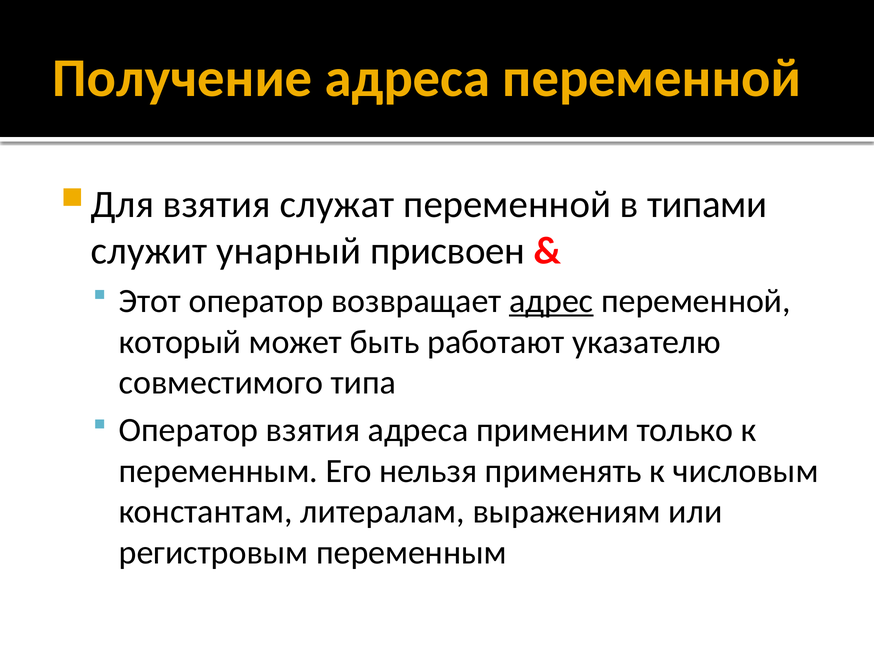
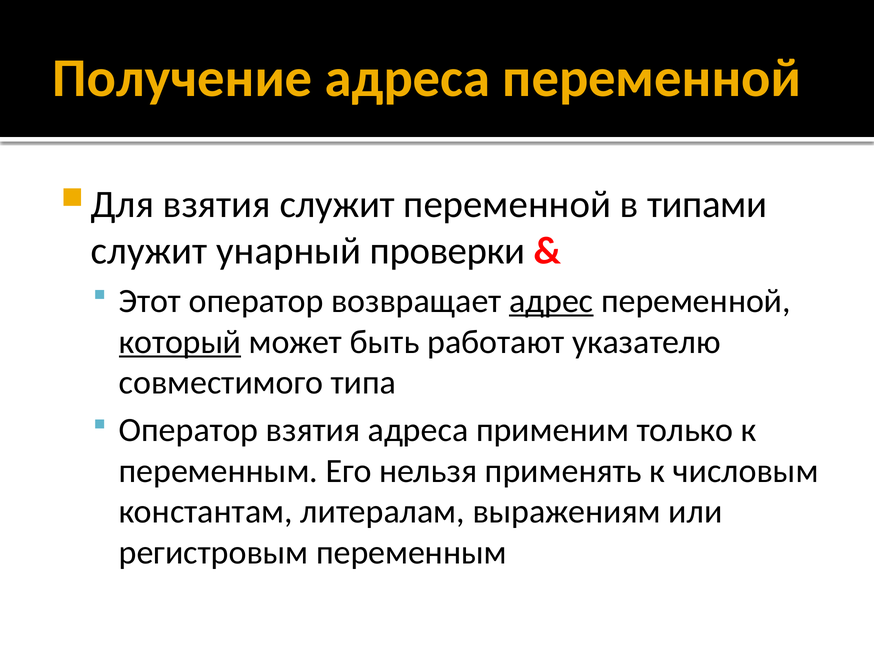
взятия служат: служат -> служит
присвоен: присвоен -> проверки
который underline: none -> present
